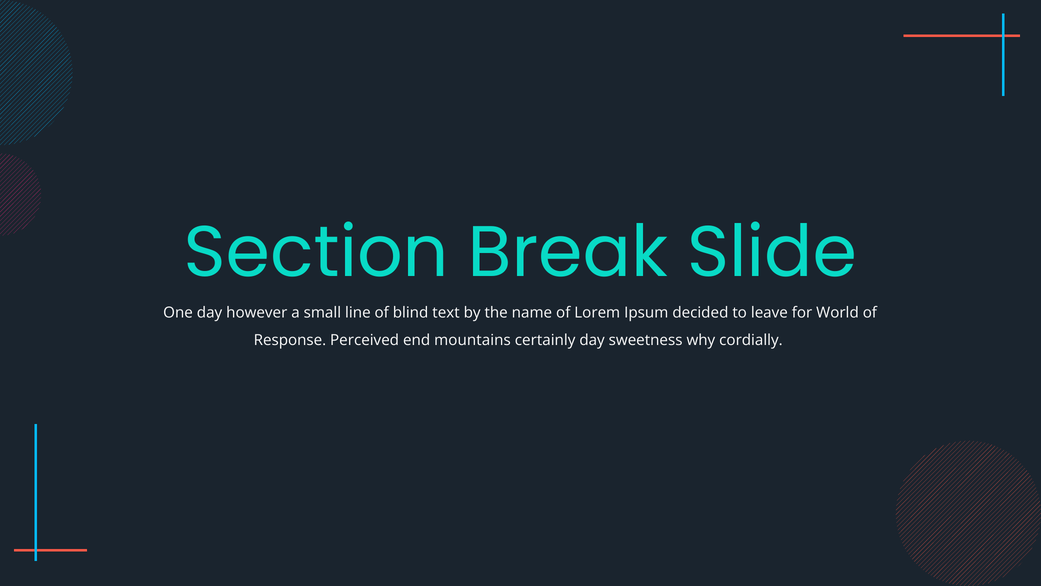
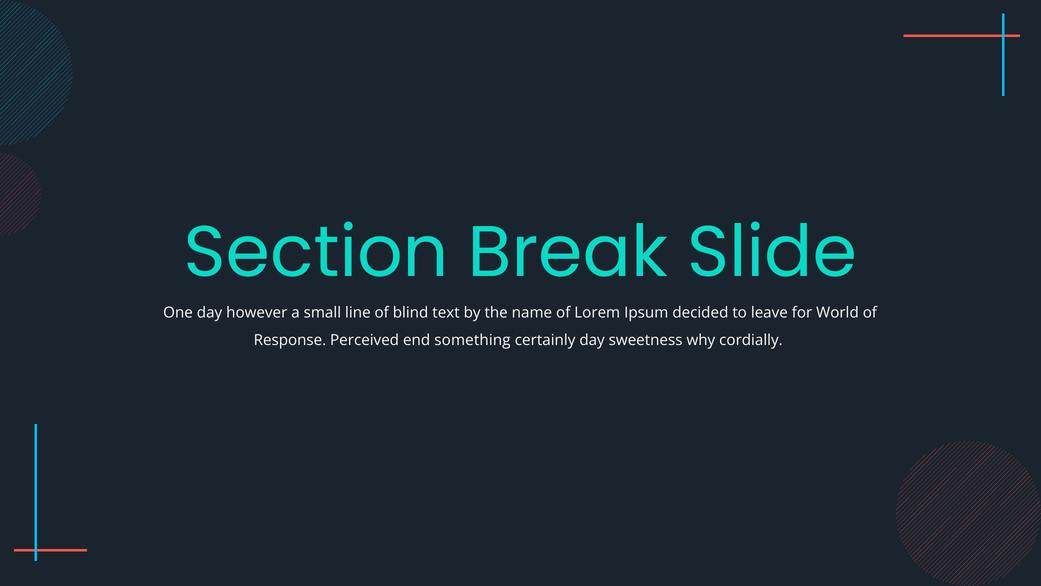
mountains: mountains -> something
